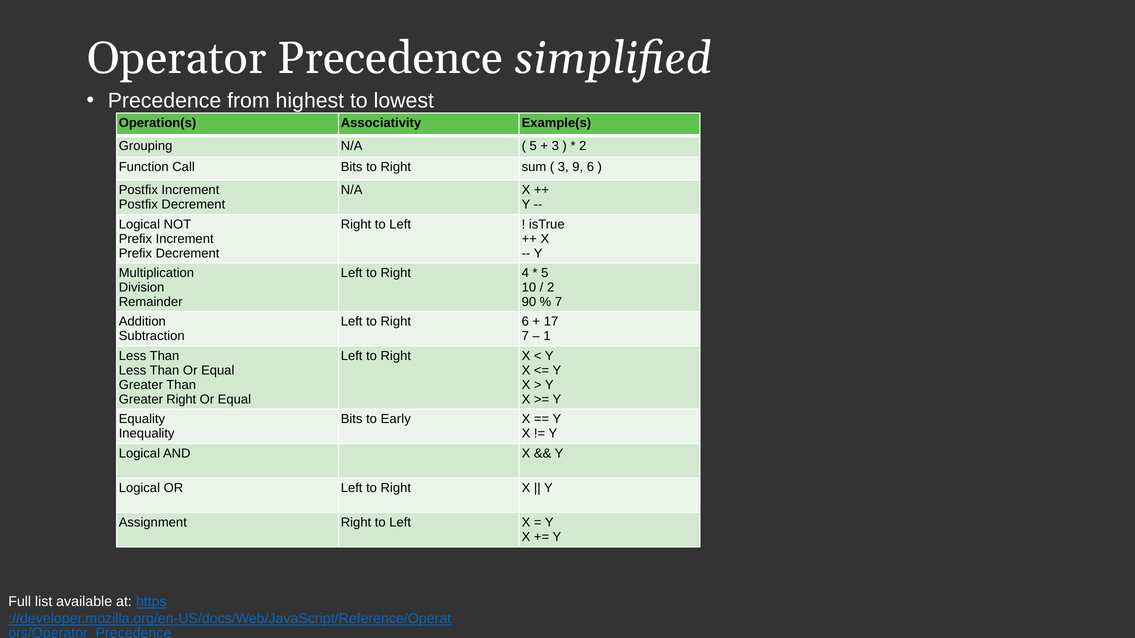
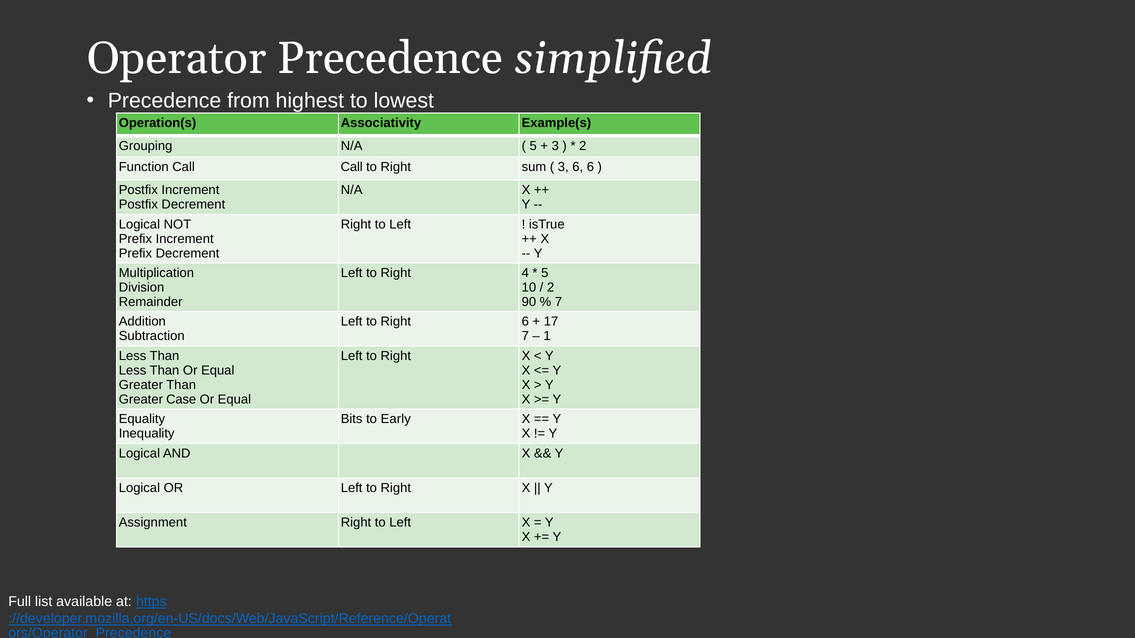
Call Bits: Bits -> Call
3 9: 9 -> 6
Greater Right: Right -> Case
